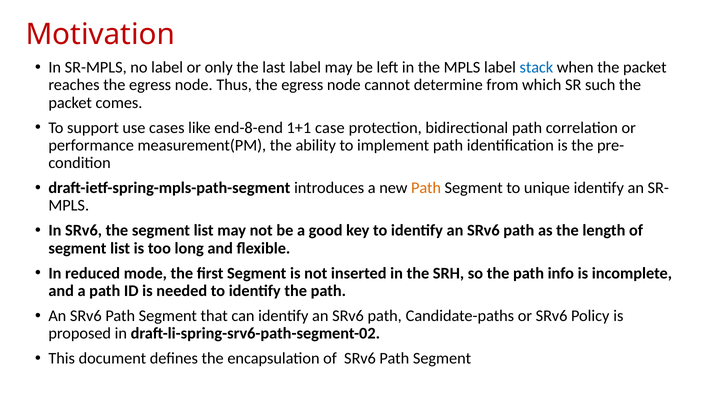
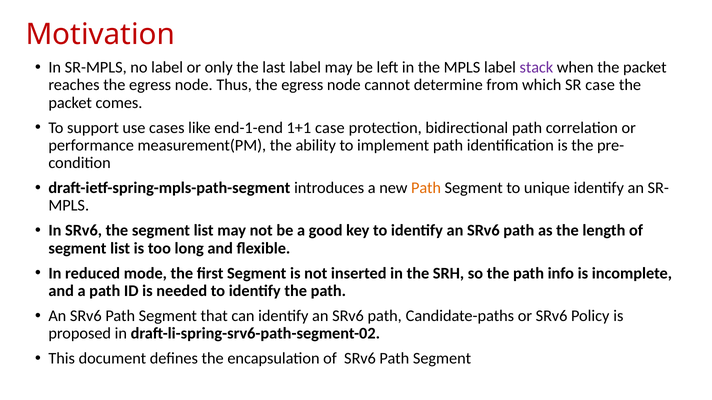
stack colour: blue -> purple
SR such: such -> case
end-8-end: end-8-end -> end-1-end
